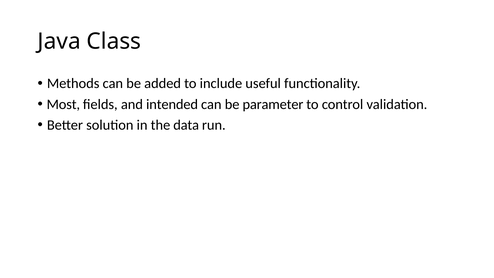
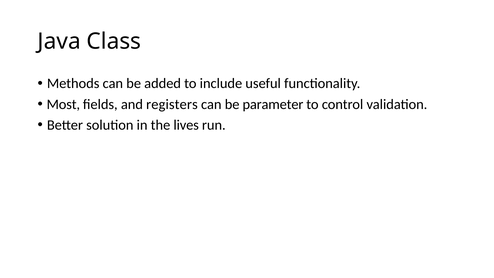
intended: intended -> registers
data: data -> lives
